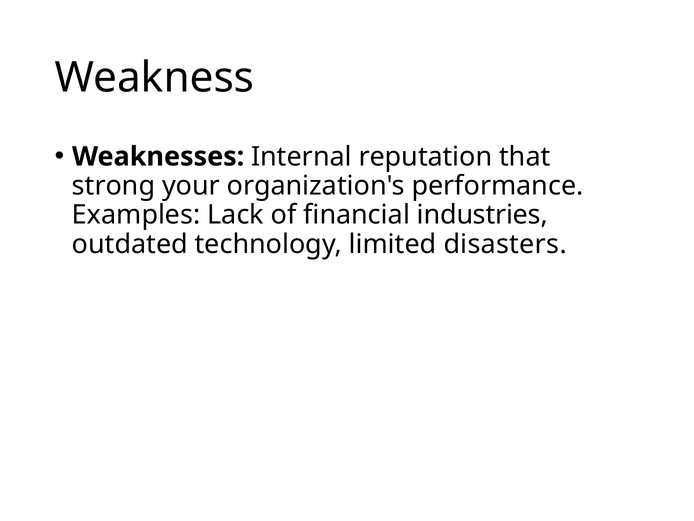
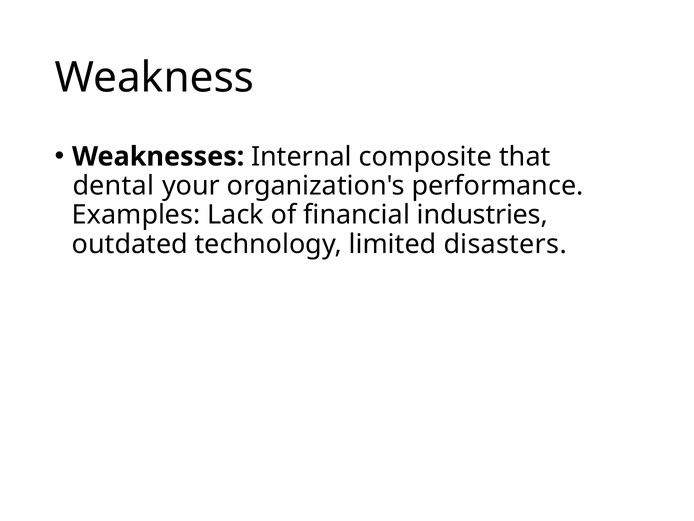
reputation: reputation -> composite
strong: strong -> dental
